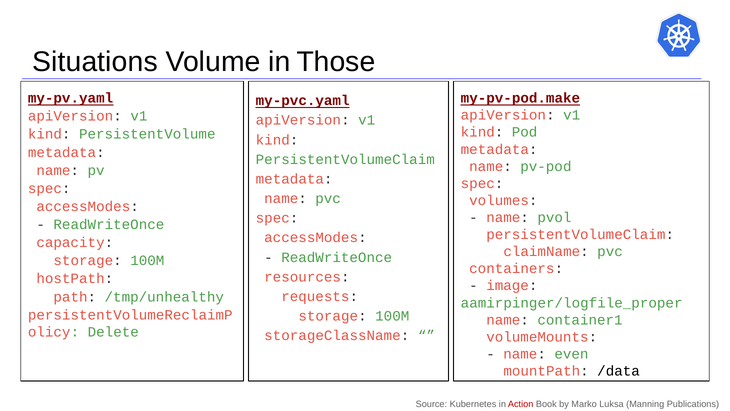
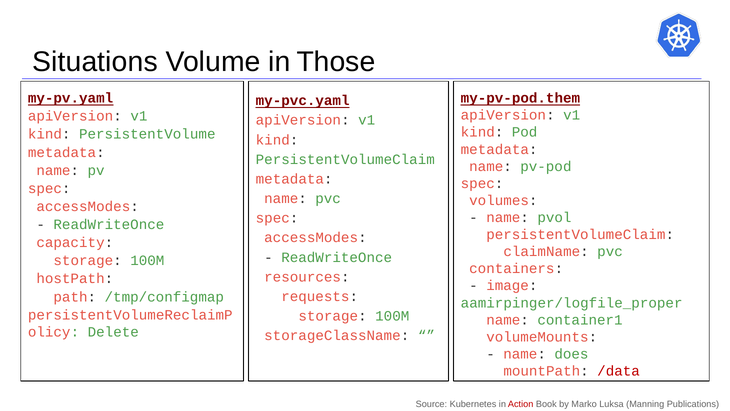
my-pv-pod.make: my-pv-pod.make -> my-pv-pod.them
/tmp/unhealthy: /tmp/unhealthy -> /tmp/configmap
even: even -> does
/data colour: black -> red
